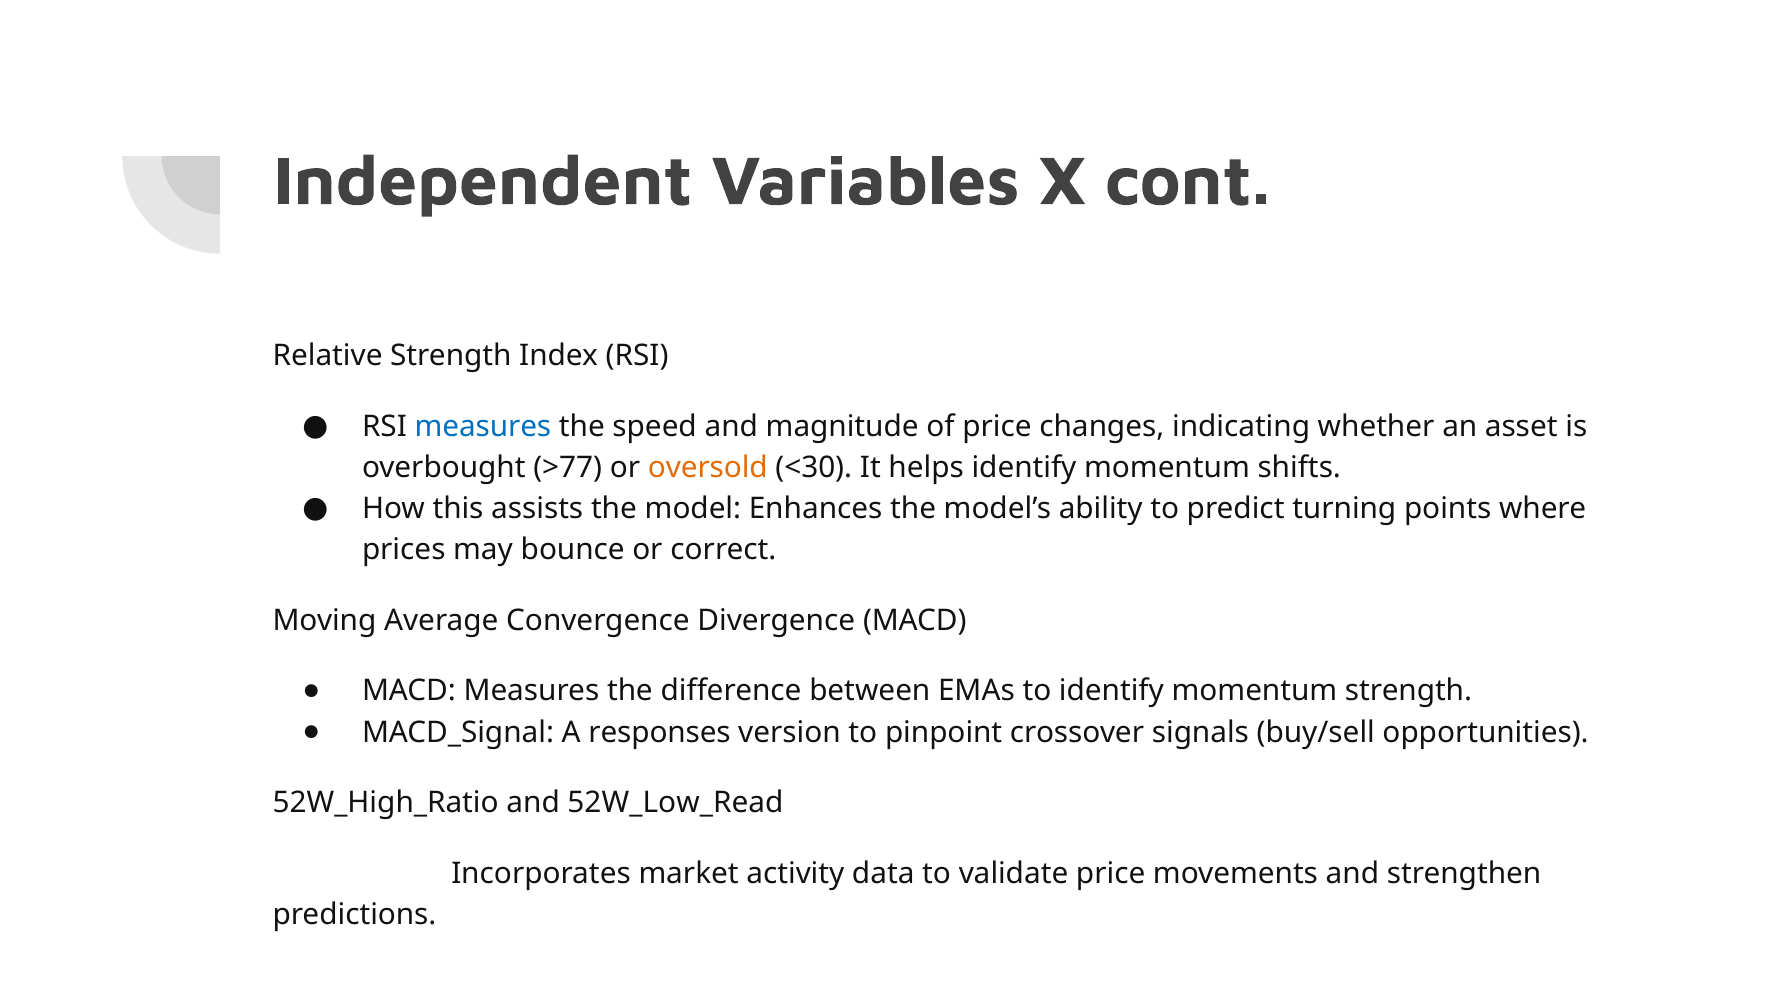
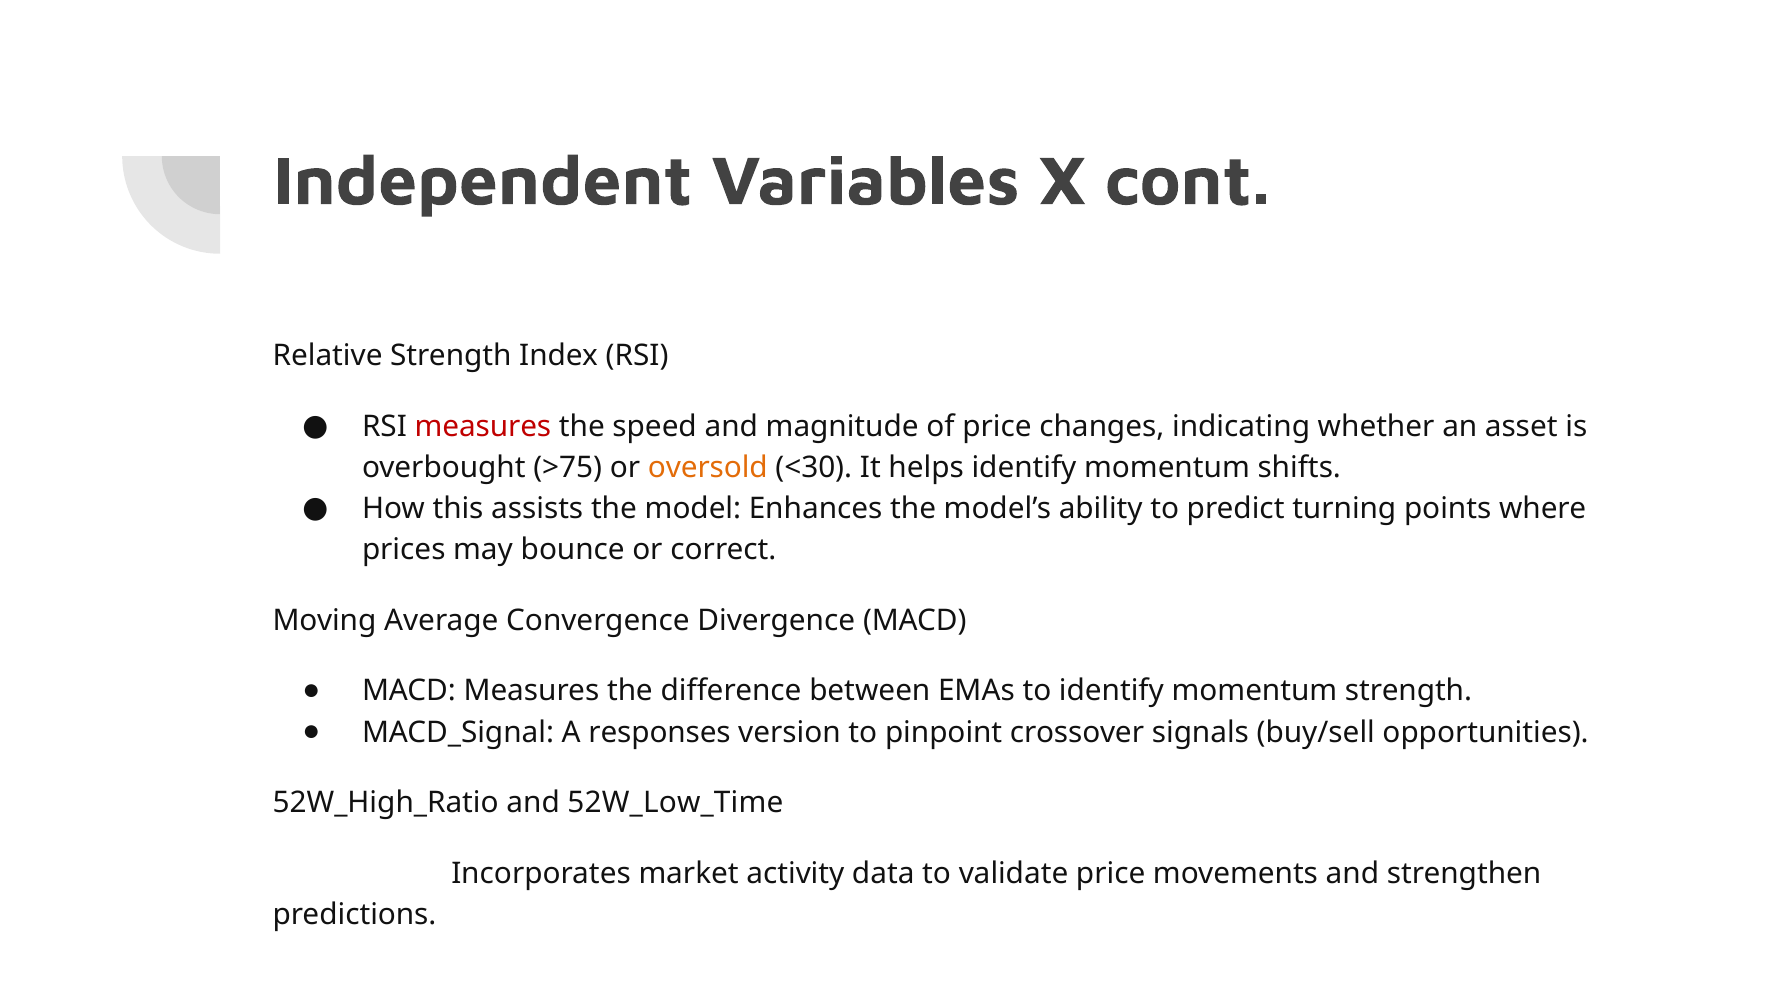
measures at (483, 426) colour: blue -> red
>77: >77 -> >75
52W_Low_Read: 52W_Low_Read -> 52W_Low_Time
